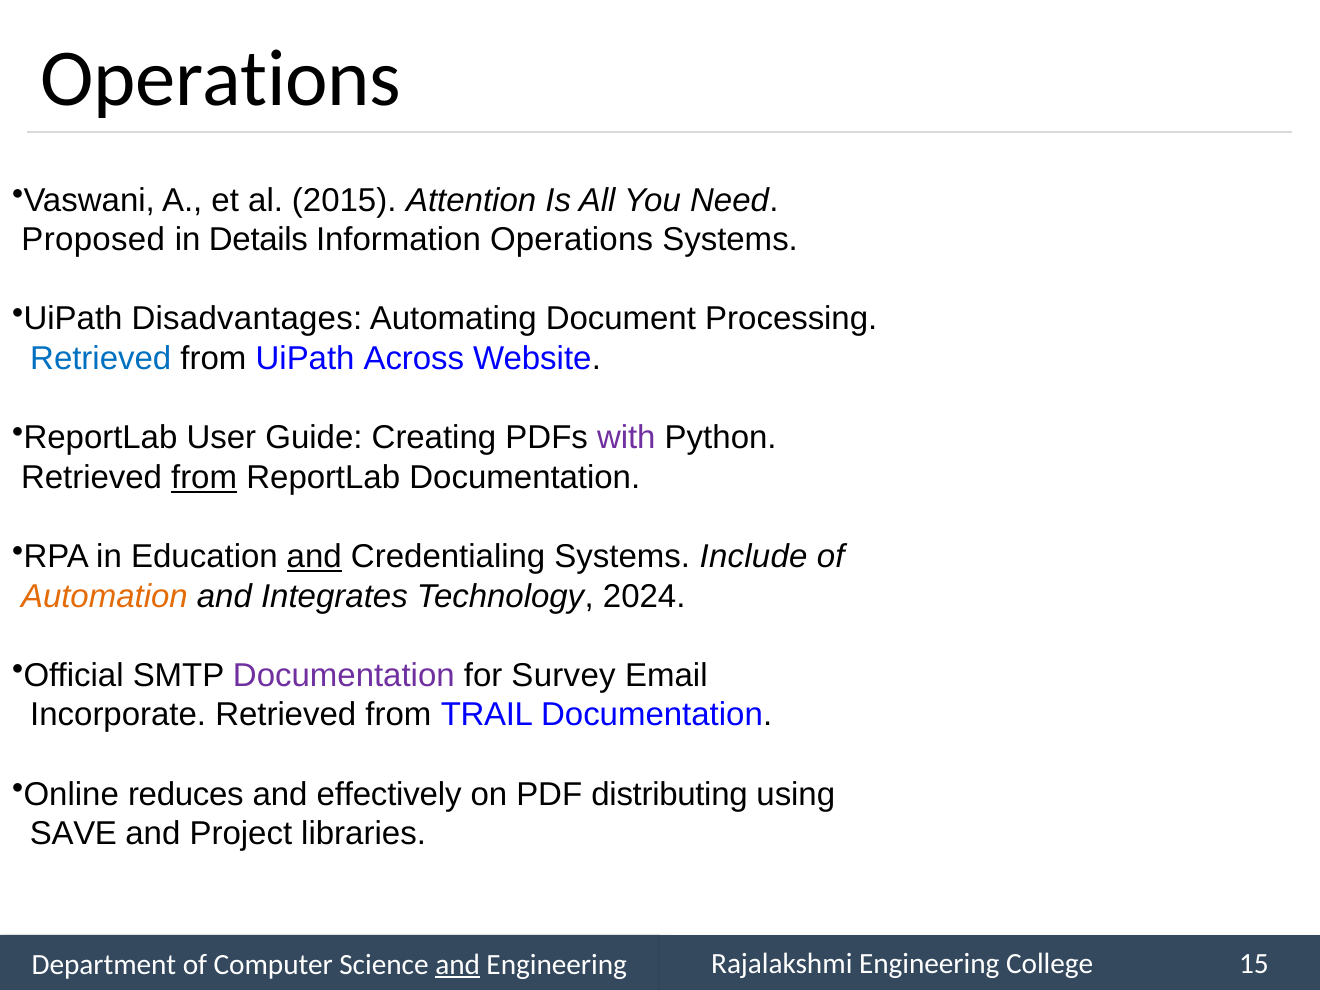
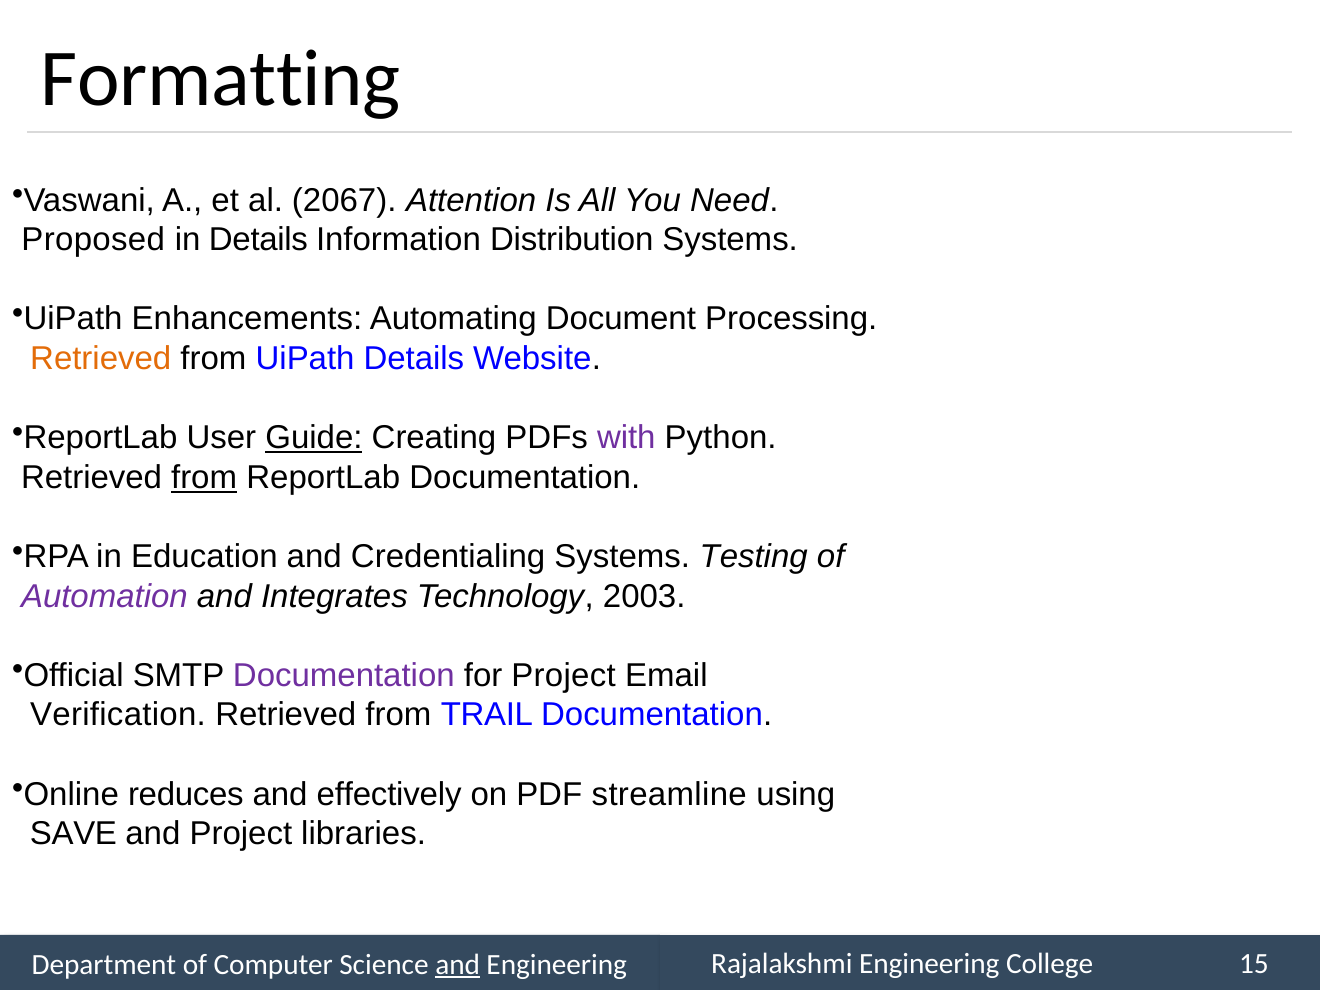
Operations at (221, 79): Operations -> Formatting
2015: 2015 -> 2067
Information Operations: Operations -> Distribution
Disadvantages: Disadvantages -> Enhancements
Retrieved at (101, 359) colour: blue -> orange
UiPath Across: Across -> Details
Guide underline: none -> present
and at (314, 557) underline: present -> none
Include: Include -> Testing
Automation colour: orange -> purple
2024: 2024 -> 2003
for Survey: Survey -> Project
Incorporate: Incorporate -> Verification
distributing: distributing -> streamline
